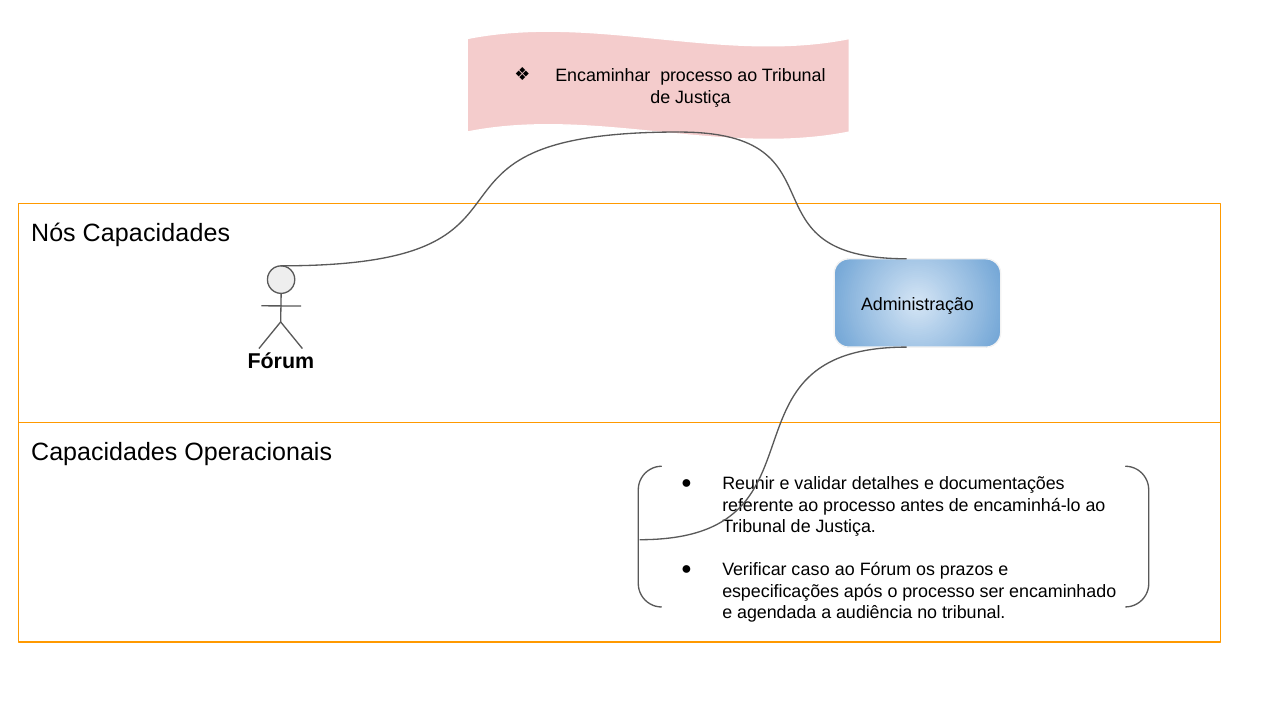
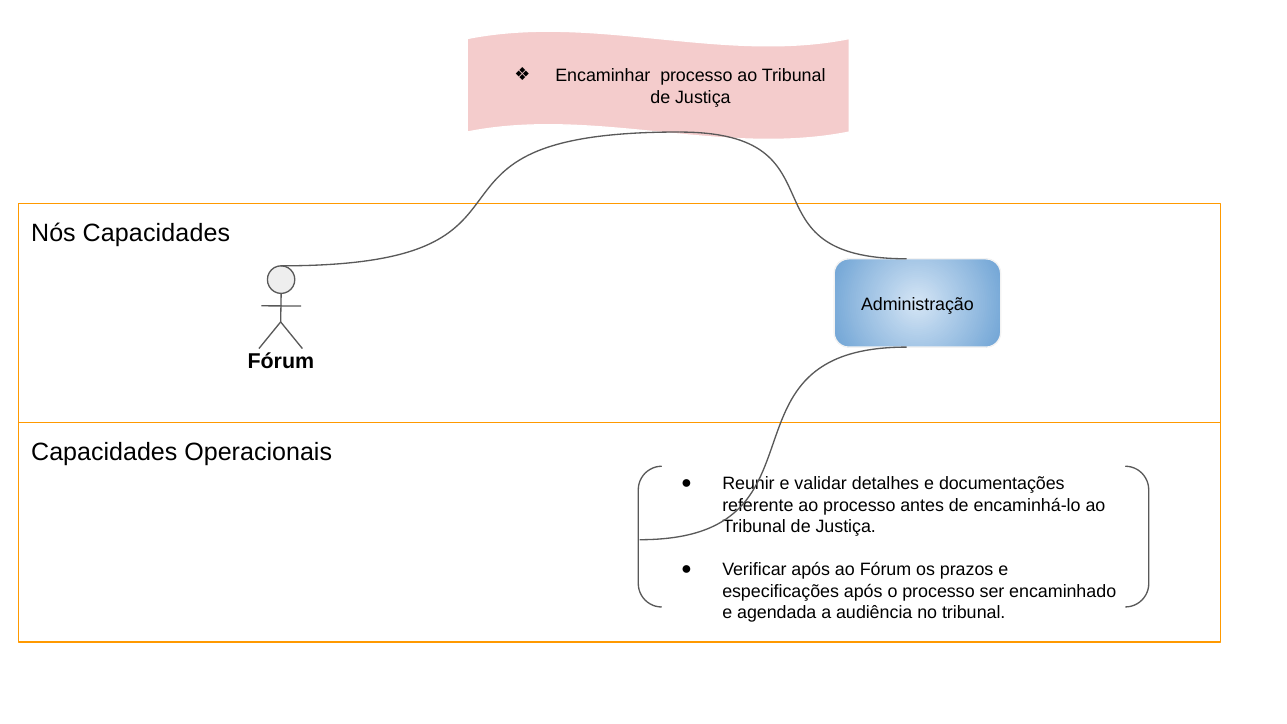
Verificar caso: caso -> após
